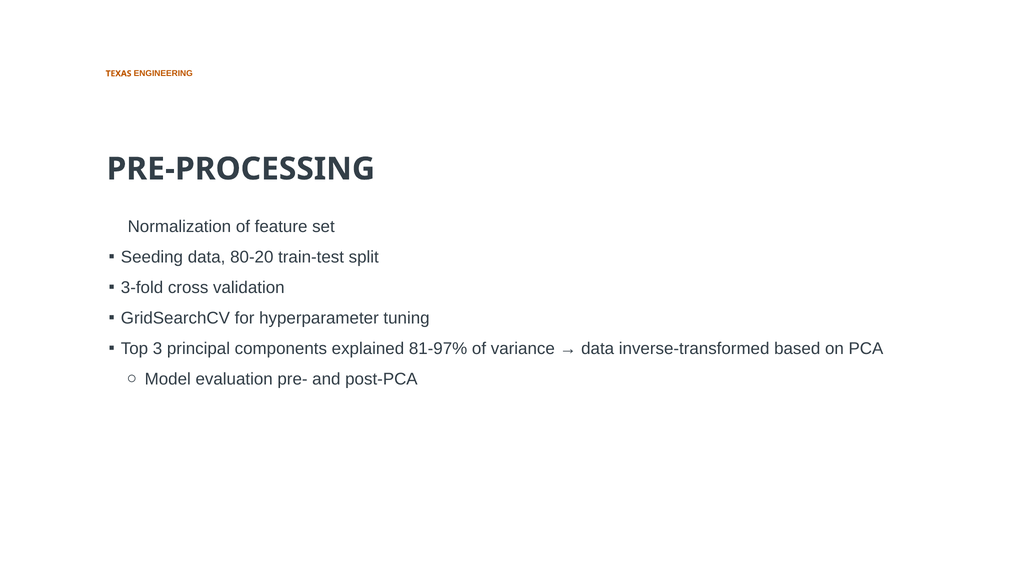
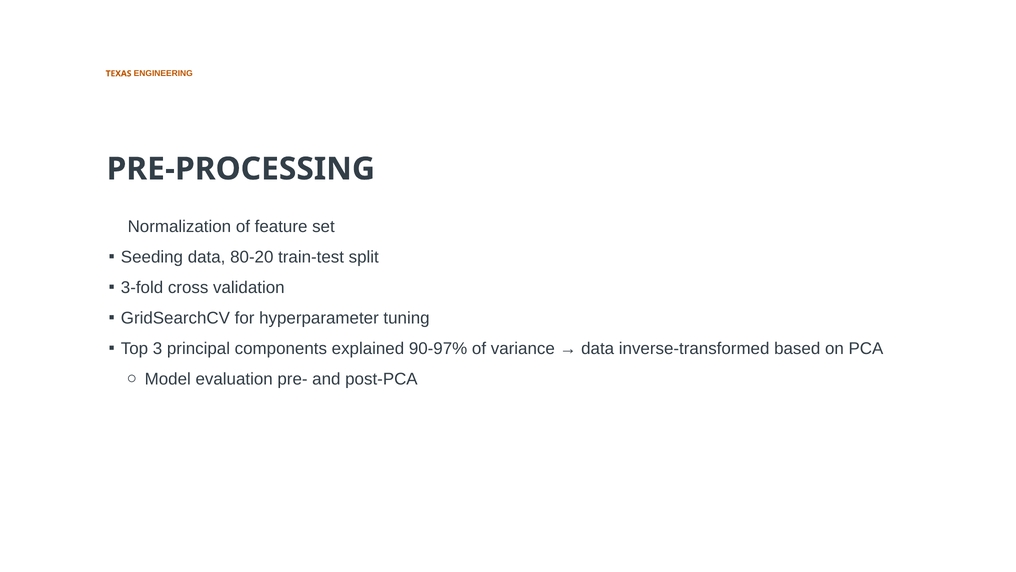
81-97%: 81-97% -> 90-97%
